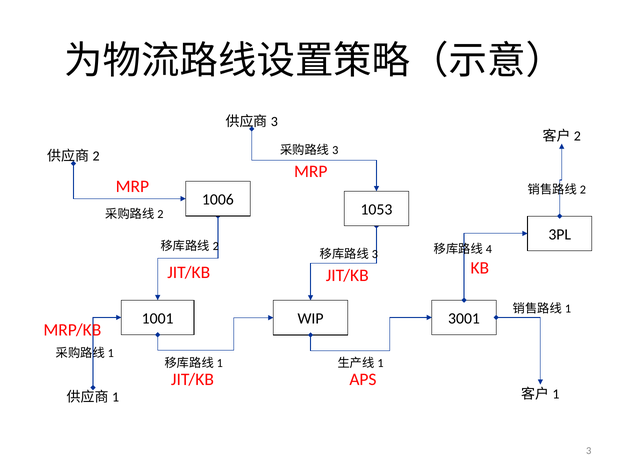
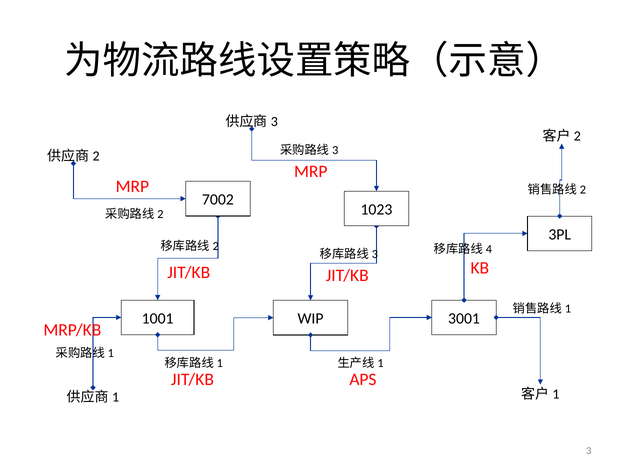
1006: 1006 -> 7002
1053: 1053 -> 1023
